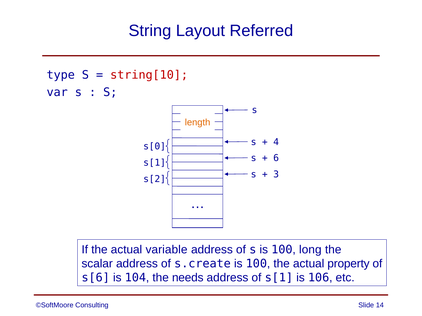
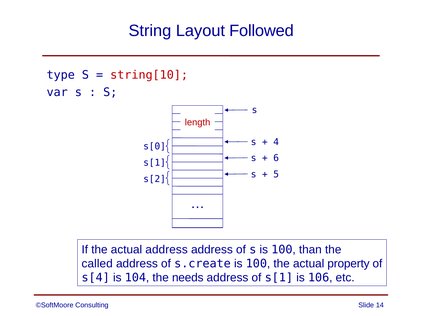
Referred: Referred -> Followed
length colour: orange -> red
3: 3 -> 5
actual variable: variable -> address
long: long -> than
scalar: scalar -> called
s[6: s[6 -> s[4
